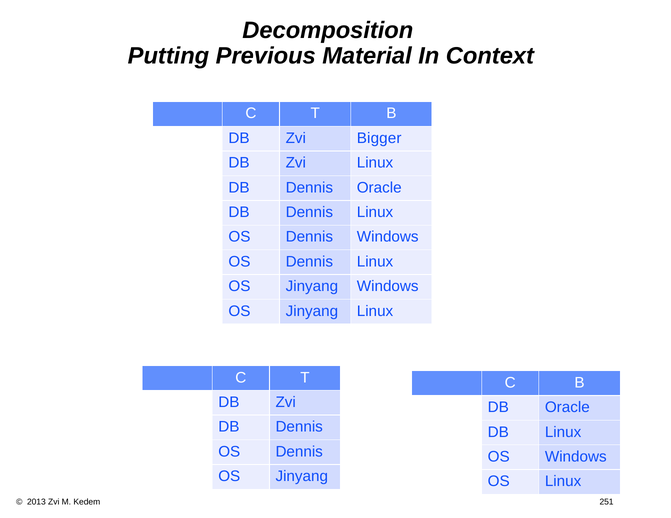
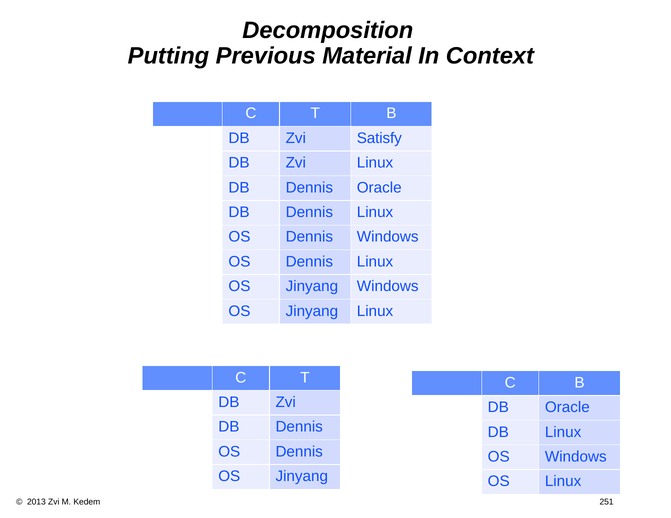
Bigger: Bigger -> Satisfy
